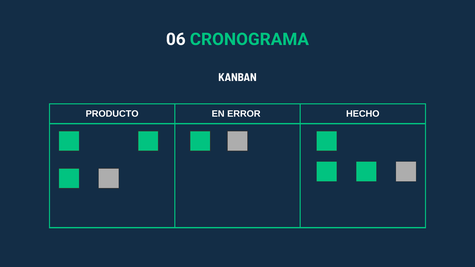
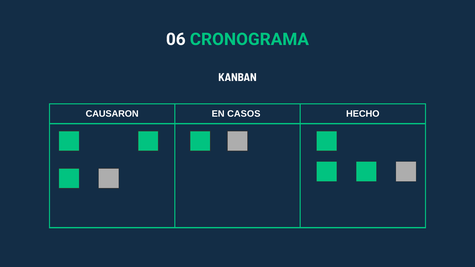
PRODUCTO: PRODUCTO -> CAUSARON
ERROR: ERROR -> CASOS
